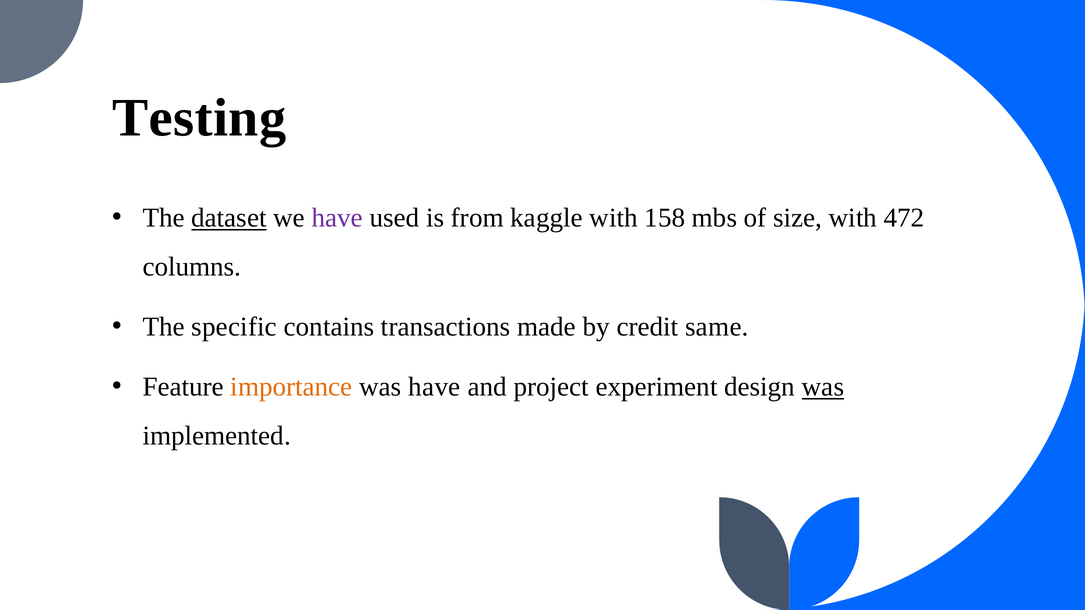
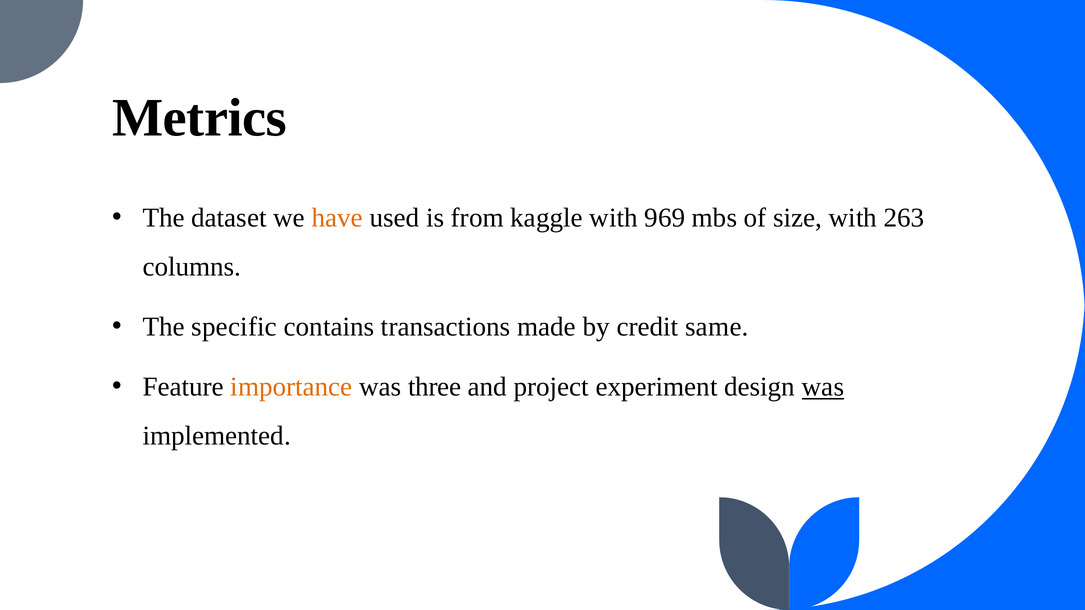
Testing: Testing -> Metrics
dataset underline: present -> none
have at (337, 218) colour: purple -> orange
158: 158 -> 969
472: 472 -> 263
was have: have -> three
